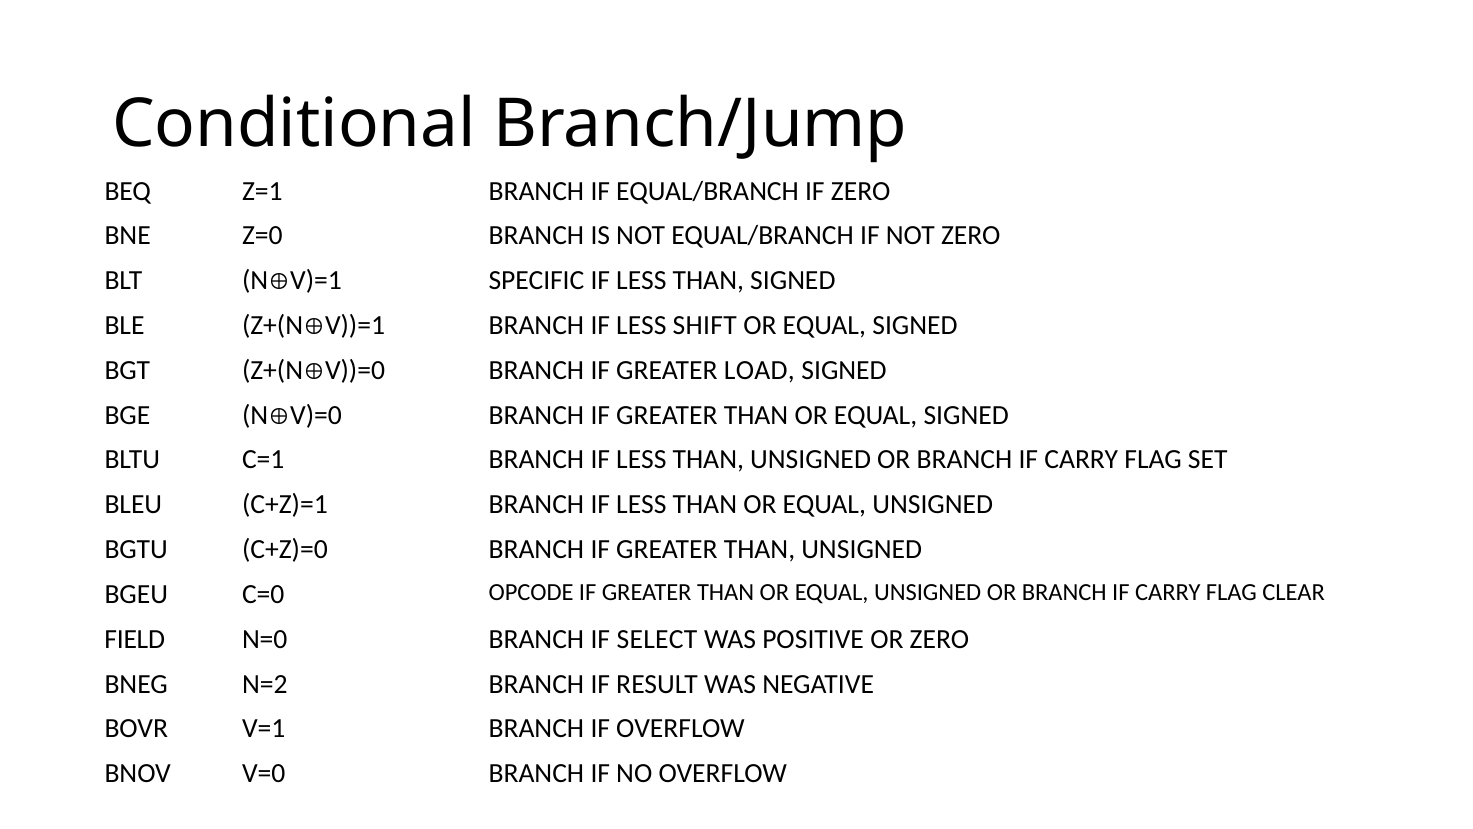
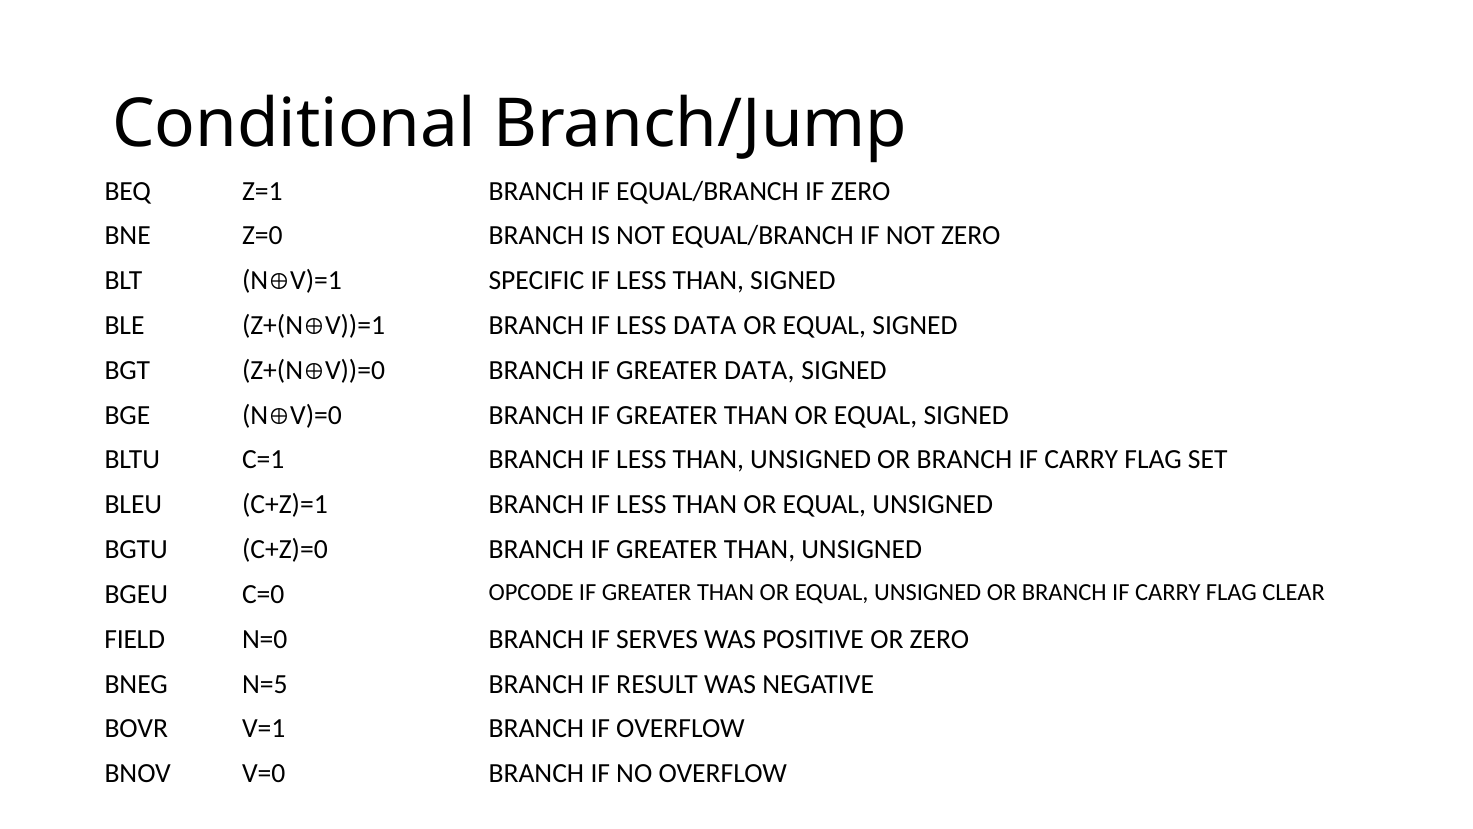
LESS SHIFT: SHIFT -> DATA
GREATER LOAD: LOAD -> DATA
SELECT: SELECT -> SERVES
N=2: N=2 -> N=5
